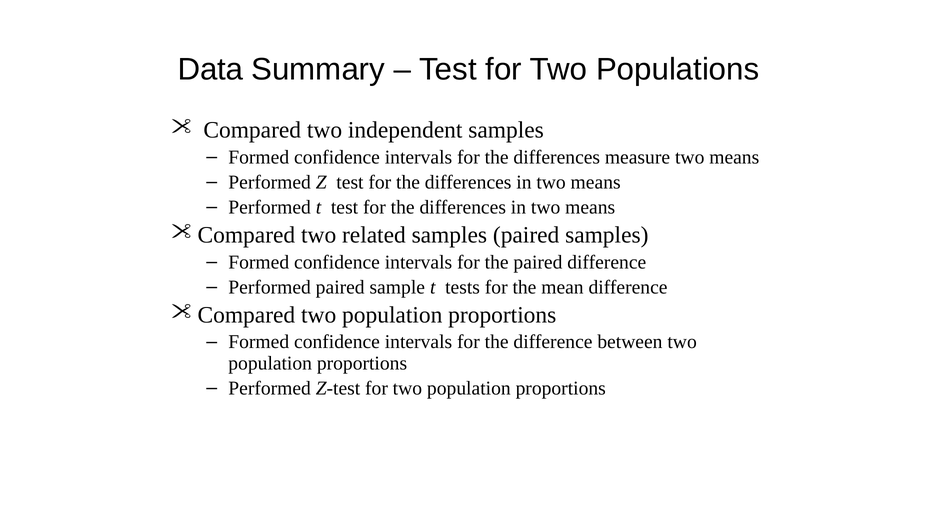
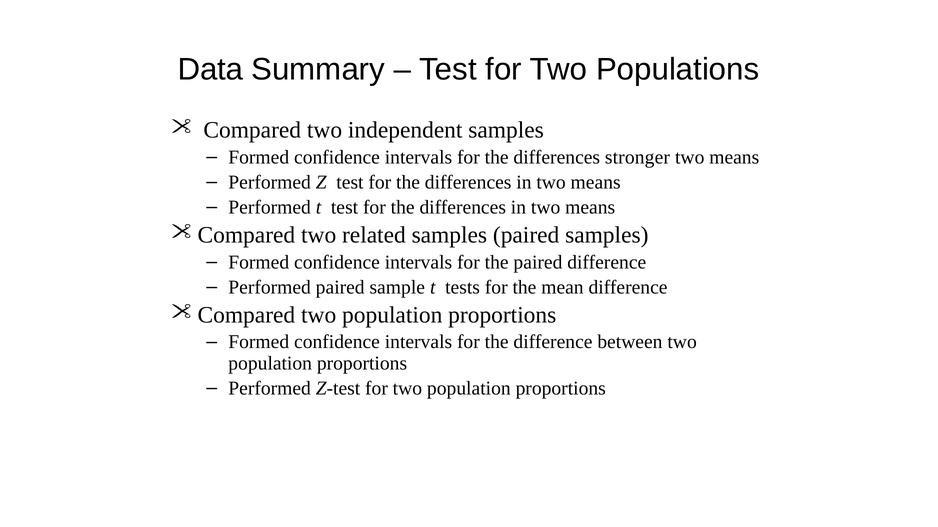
measure: measure -> stronger
